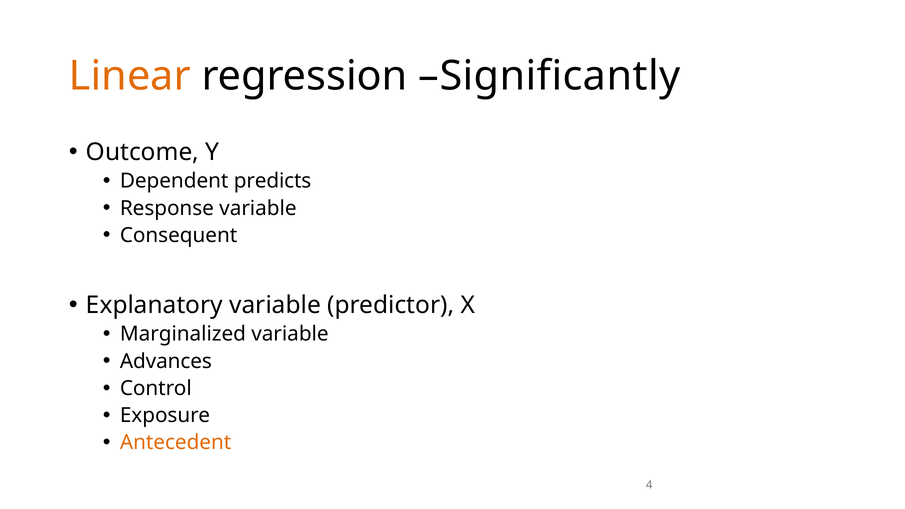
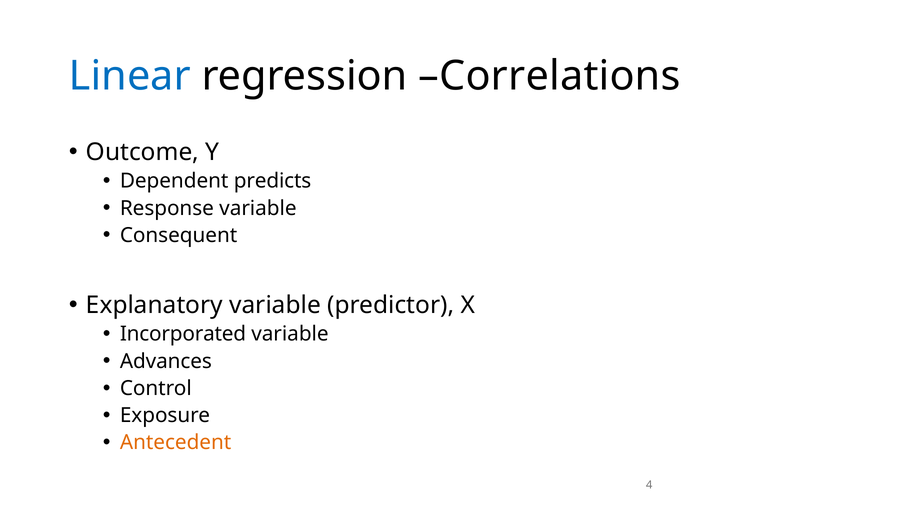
Linear colour: orange -> blue
Significantly: Significantly -> Correlations
Marginalized: Marginalized -> Incorporated
